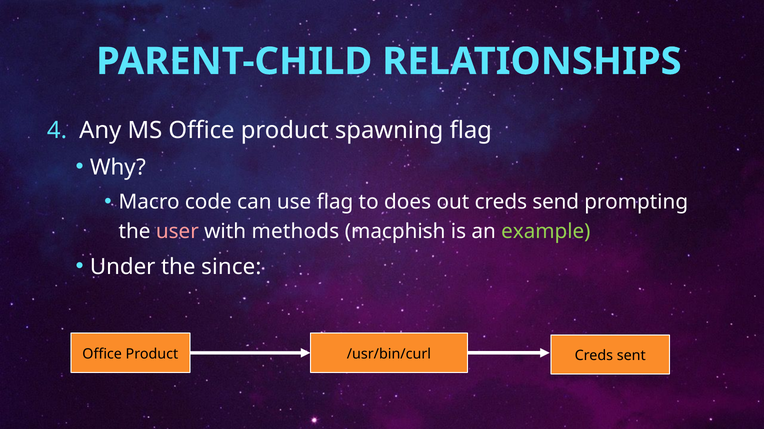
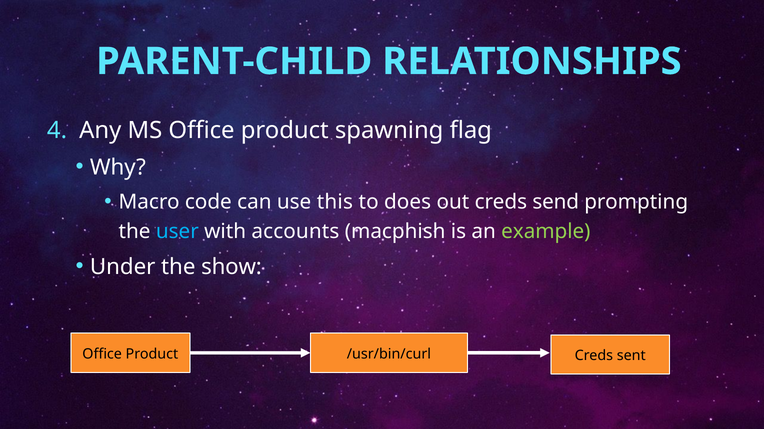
use flag: flag -> this
user colour: pink -> light blue
methods: methods -> accounts
since: since -> show
